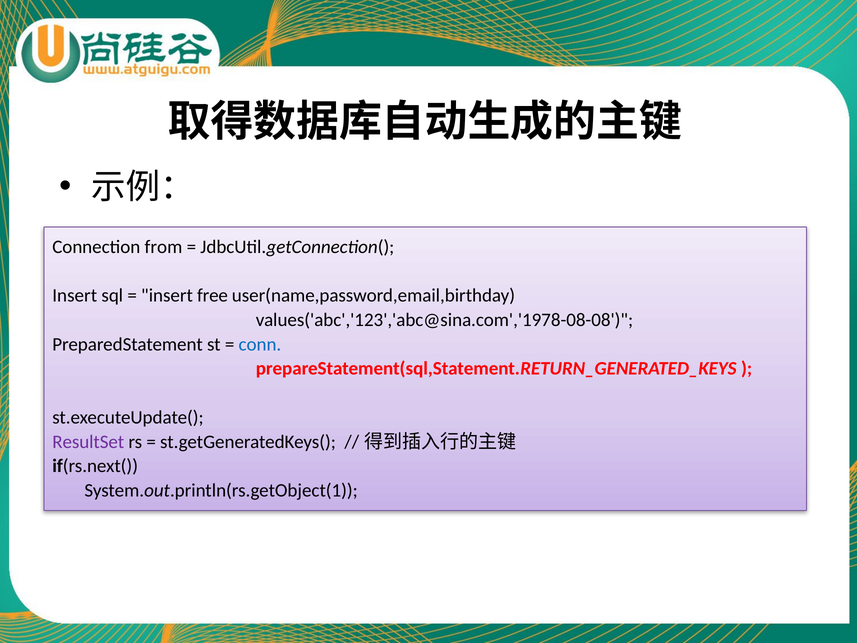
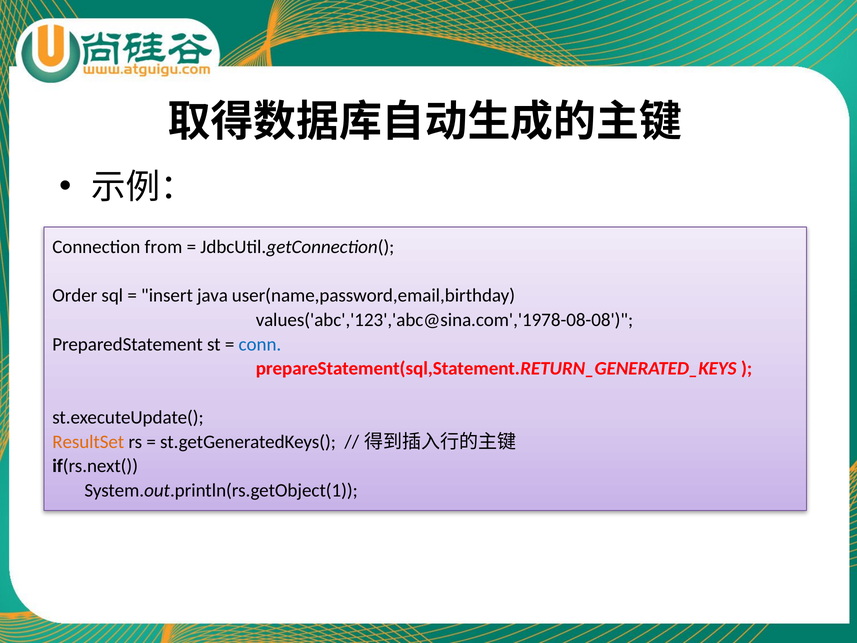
Insert at (75, 295): Insert -> Order
free: free -> java
ResultSet colour: purple -> orange
